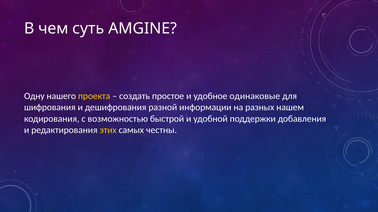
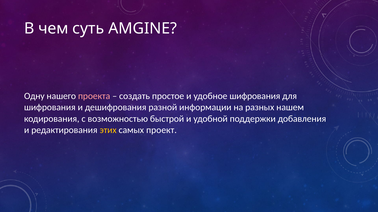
проекта colour: yellow -> pink
удобное одинаковые: одинаковые -> шифрования
честны: честны -> проект
